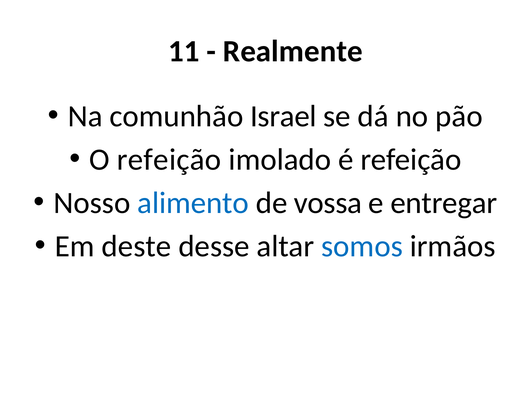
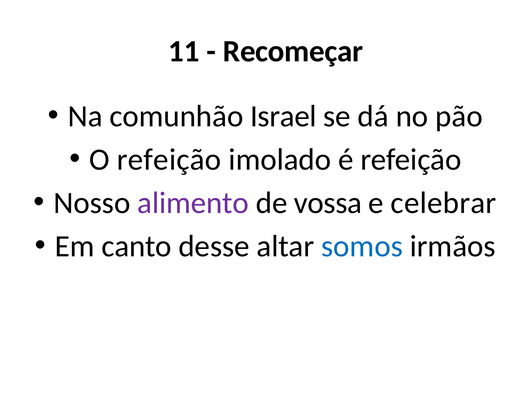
Realmente: Realmente -> Recomeçar
alimento colour: blue -> purple
entregar: entregar -> celebrar
deste: deste -> canto
